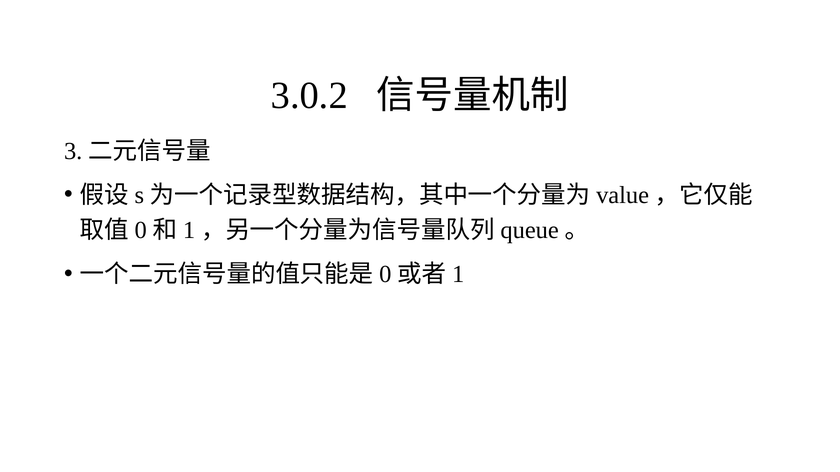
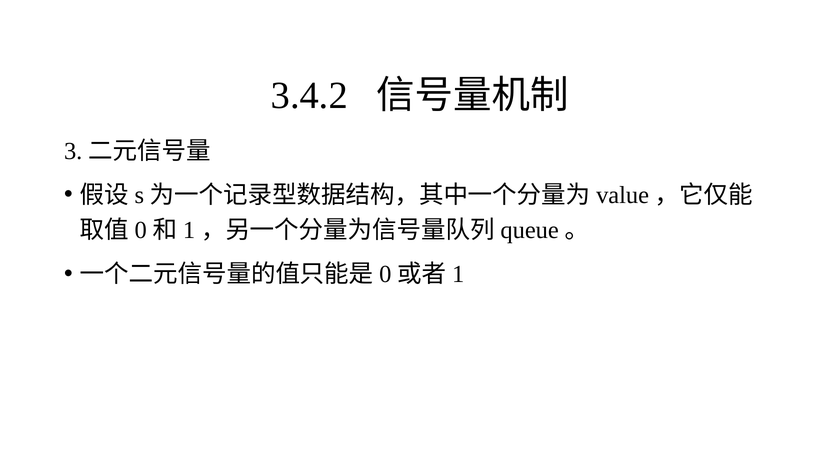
3.0.2: 3.0.2 -> 3.4.2
